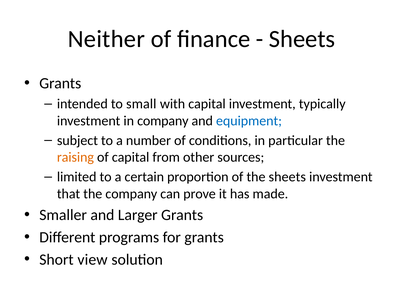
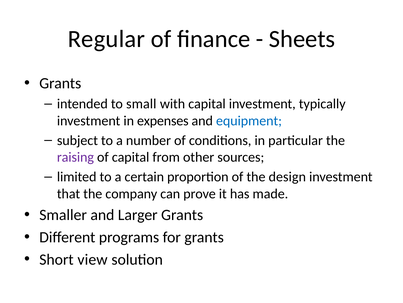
Neither: Neither -> Regular
in company: company -> expenses
raising colour: orange -> purple
the sheets: sheets -> design
